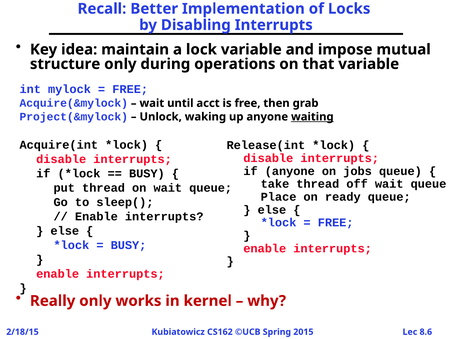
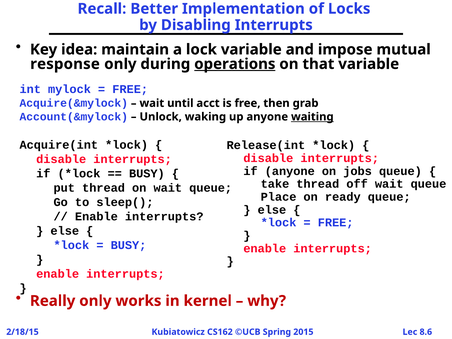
structure: structure -> response
operations underline: none -> present
Project(&mylock: Project(&mylock -> Account(&mylock
